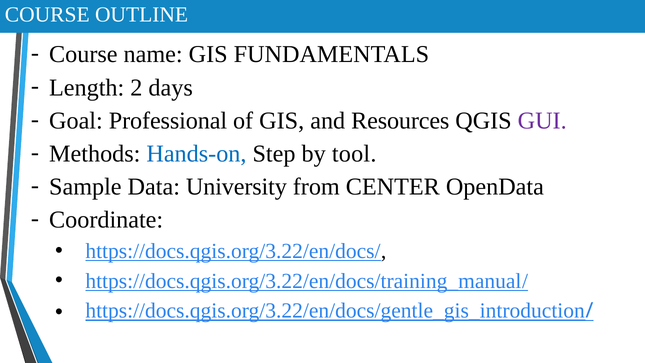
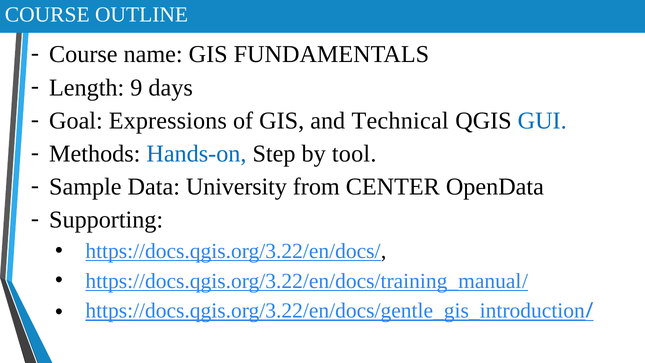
2: 2 -> 9
Professional: Professional -> Expressions
Resources: Resources -> Technical
GUI colour: purple -> blue
Coordinate: Coordinate -> Supporting
